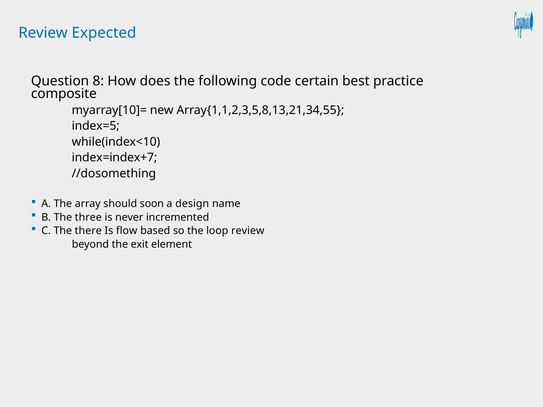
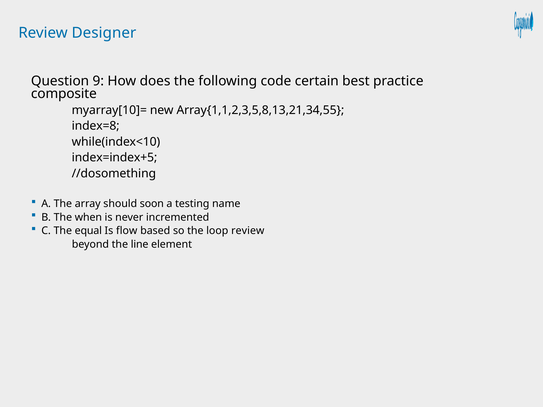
Expected: Expected -> Designer
8: 8 -> 9
index=5: index=5 -> index=8
index=index+7: index=index+7 -> index=index+5
design: design -> testing
three: three -> when
there: there -> equal
exit: exit -> line
